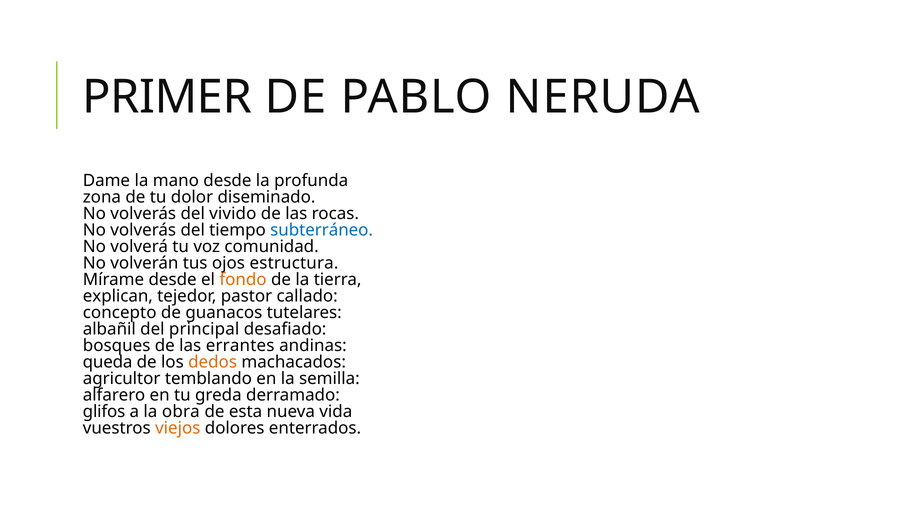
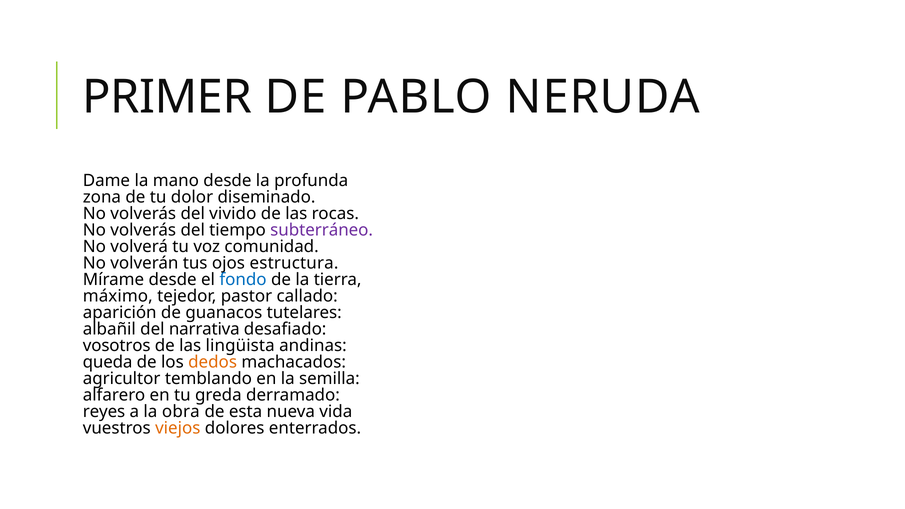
subterráneo colour: blue -> purple
fondo colour: orange -> blue
explican: explican -> máximo
concepto: concepto -> aparición
principal: principal -> narrativa
bosques: bosques -> vosotros
errantes: errantes -> lingüista
glifos: glifos -> reyes
